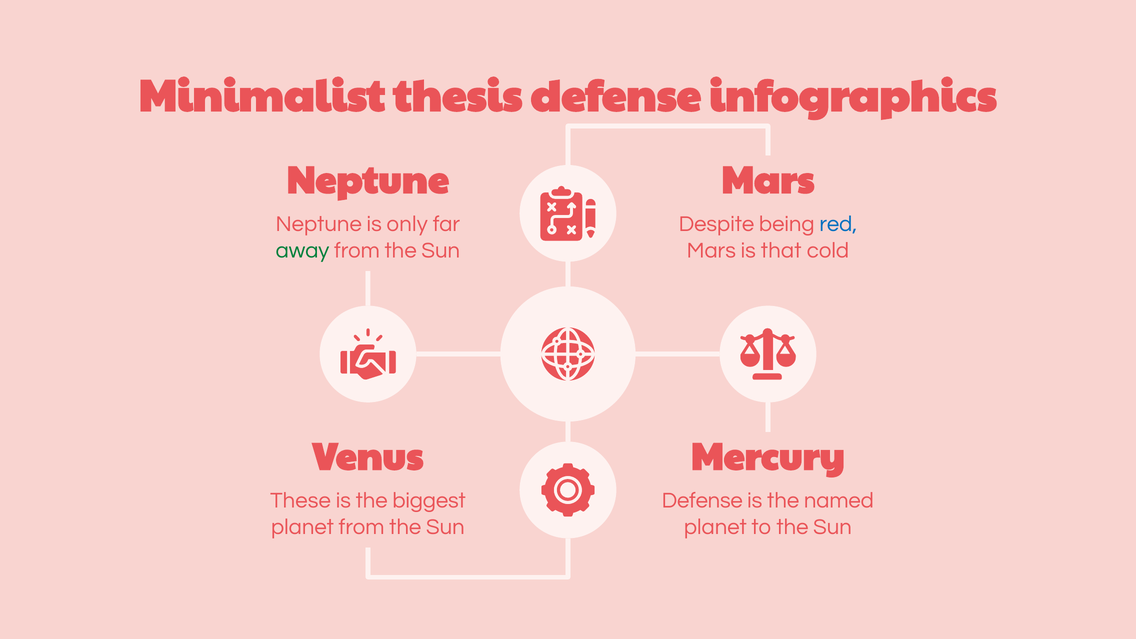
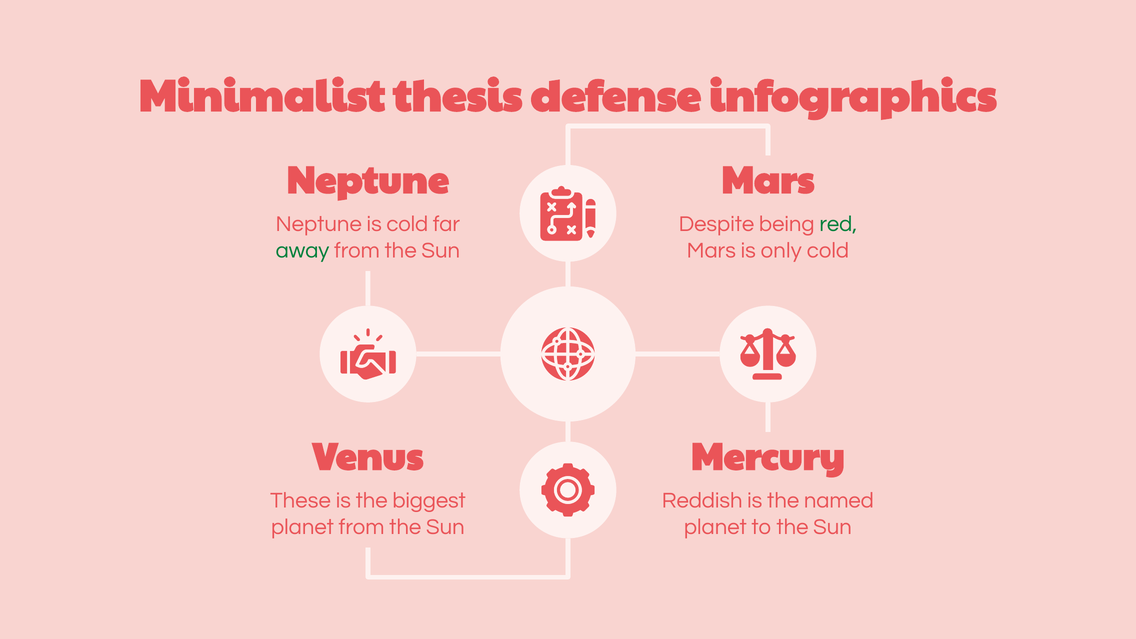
is only: only -> cold
red colour: blue -> green
that: that -> only
Defense at (702, 500): Defense -> Reddish
